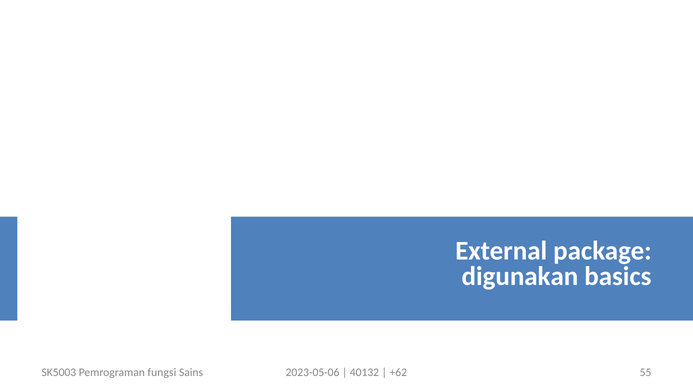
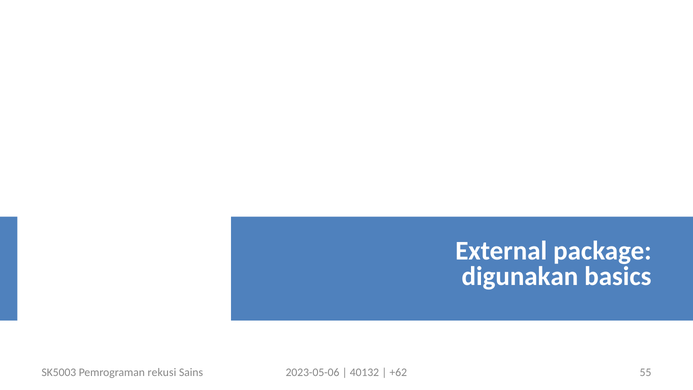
fungsi: fungsi -> rekusi
